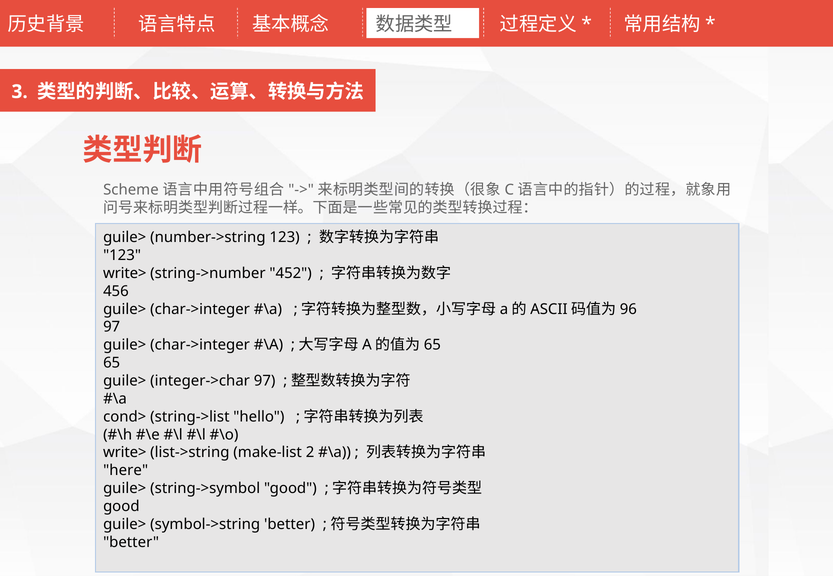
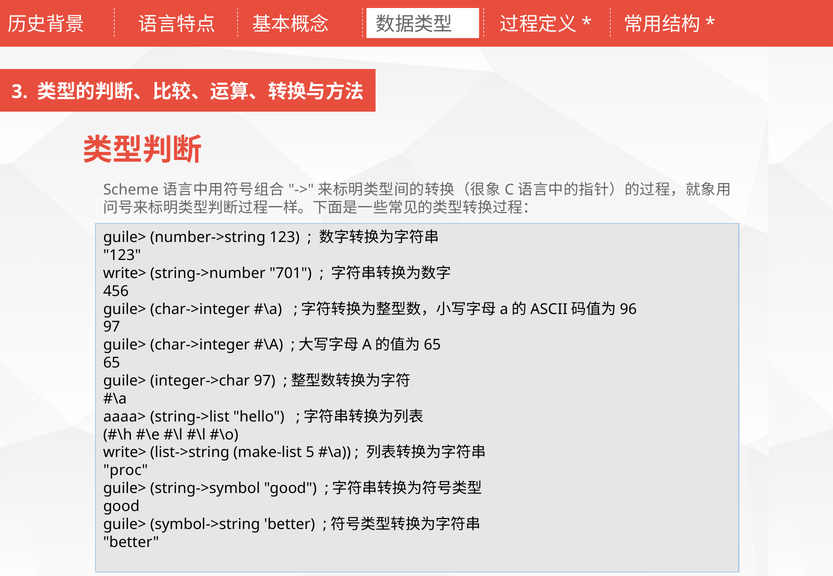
452: 452 -> 701
cond>: cond> -> aaaa>
2: 2 -> 5
here: here -> proc
